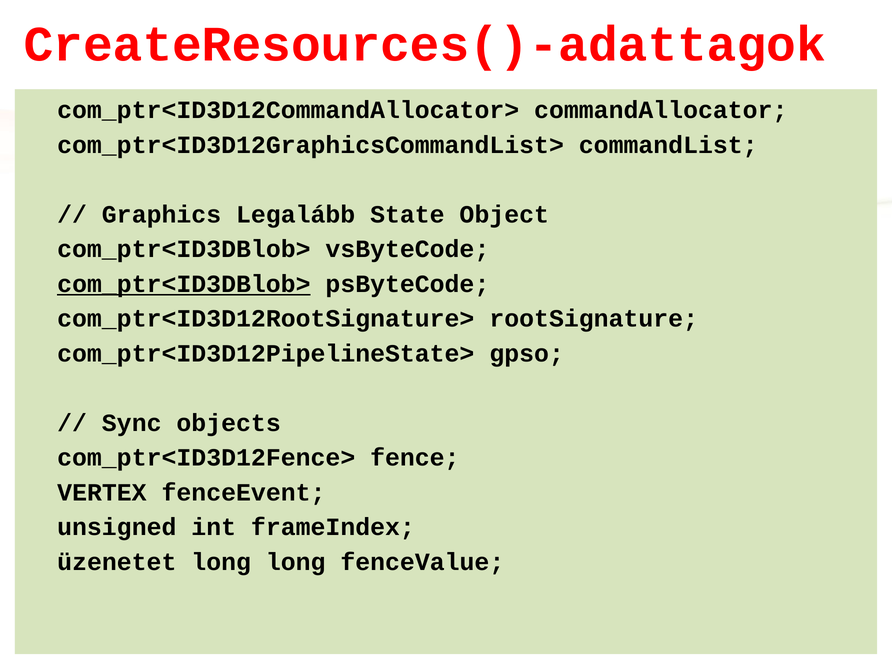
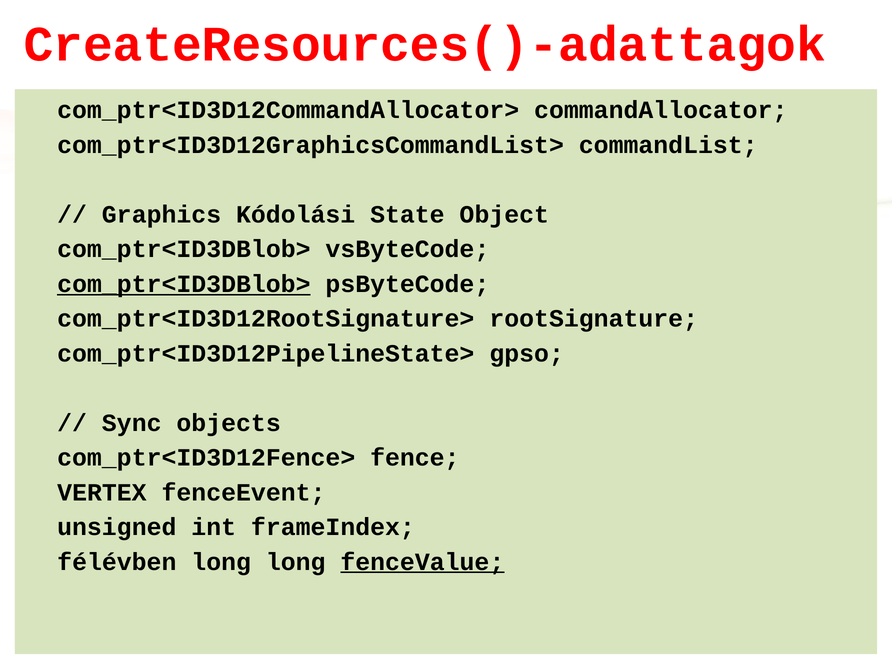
Legalább: Legalább -> Kódolási
üzenetet: üzenetet -> félévben
fenceValue underline: none -> present
